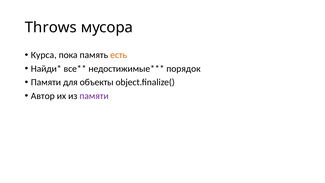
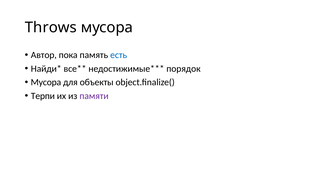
Курса: Курса -> Автор
есть colour: orange -> blue
Памяти at (46, 82): Памяти -> Мусора
Автор: Автор -> Терпи
